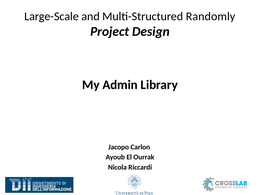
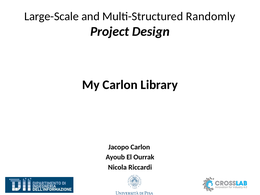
My Admin: Admin -> Carlon
